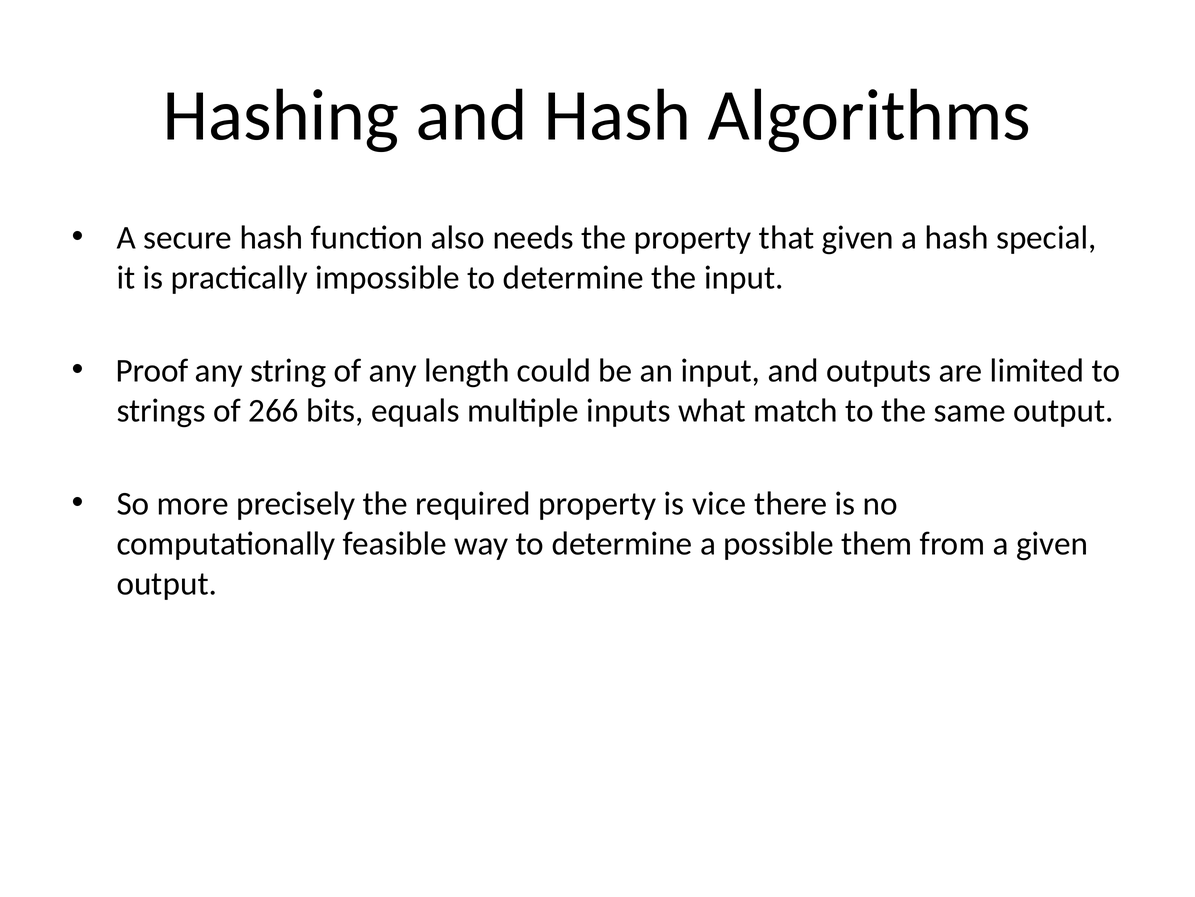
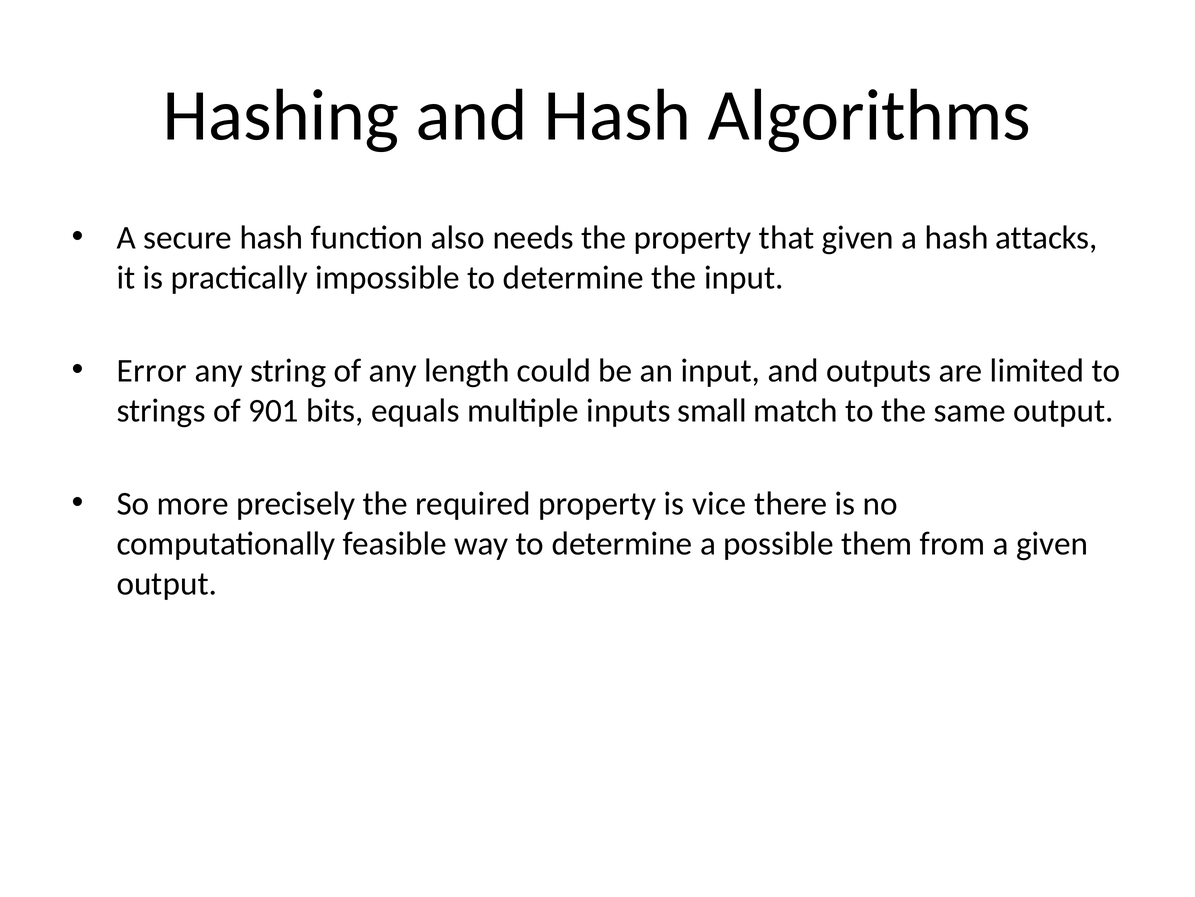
special: special -> attacks
Proof: Proof -> Error
266: 266 -> 901
what: what -> small
